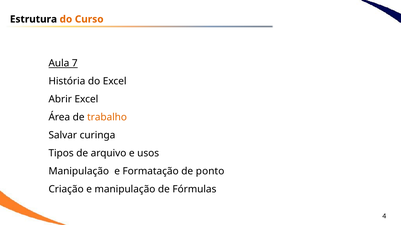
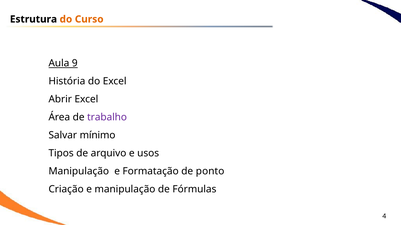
7: 7 -> 9
trabalho colour: orange -> purple
curinga: curinga -> mínimo
